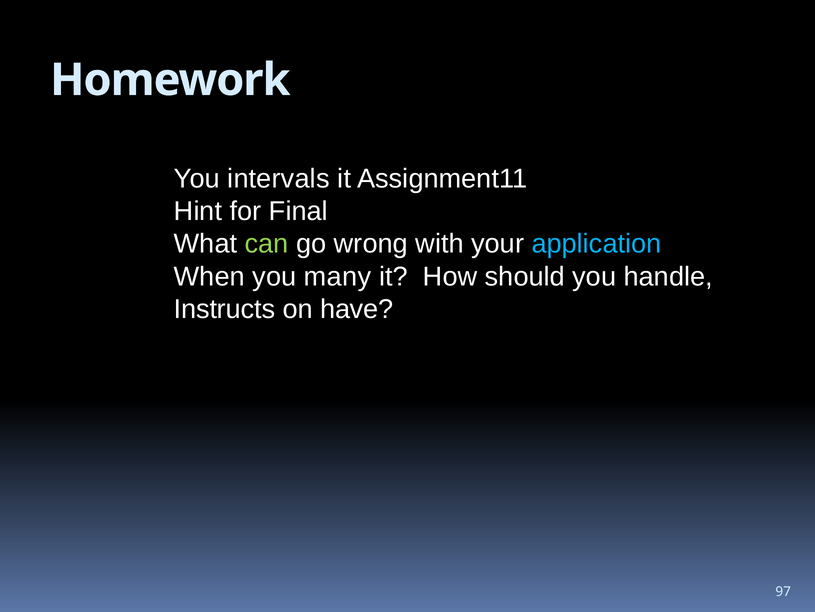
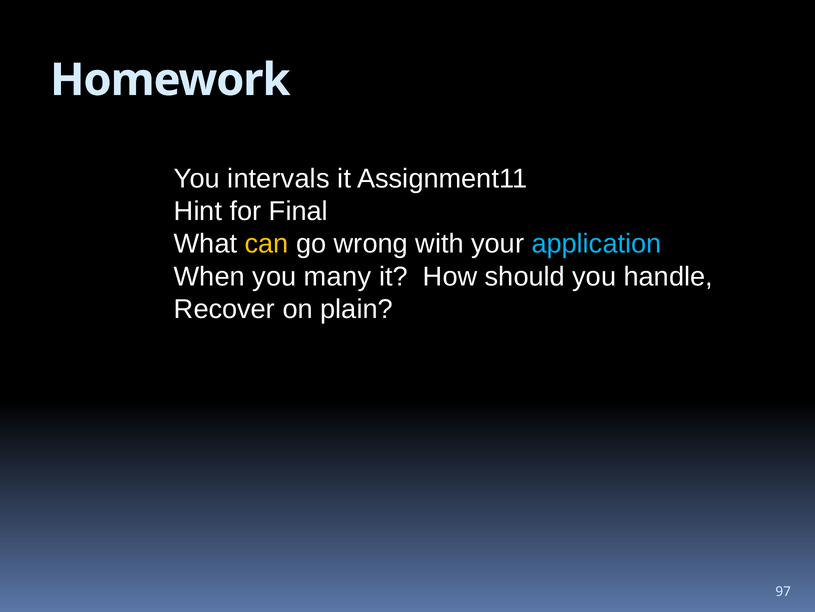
can colour: light green -> yellow
Instructs: Instructs -> Recover
have: have -> plain
